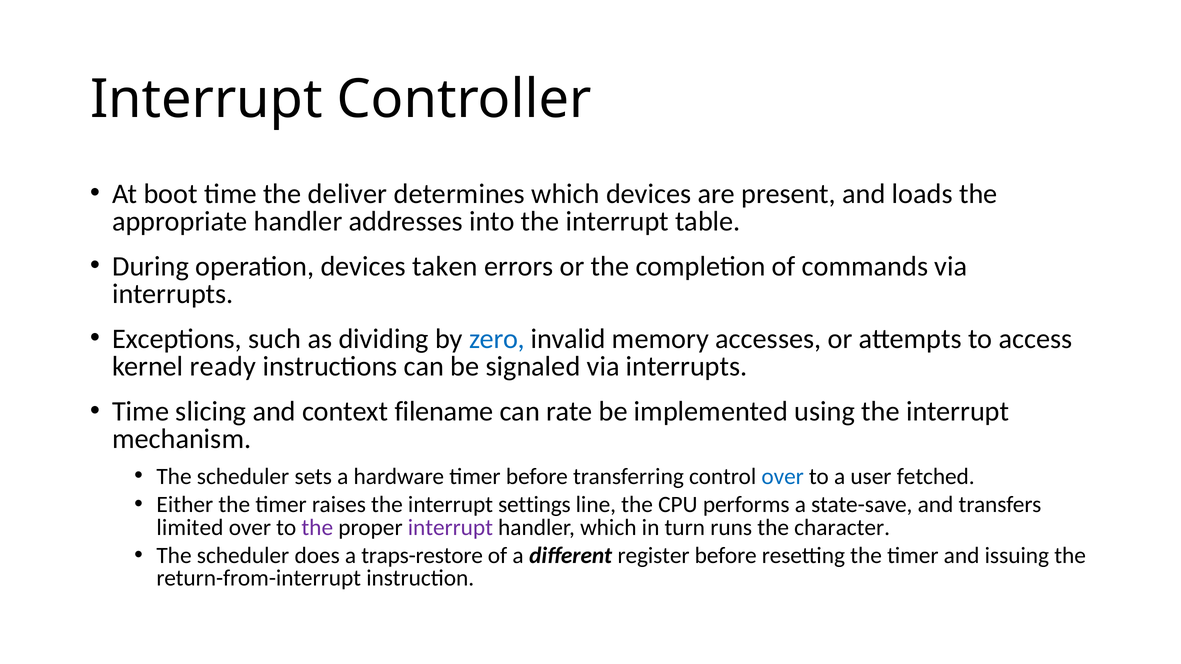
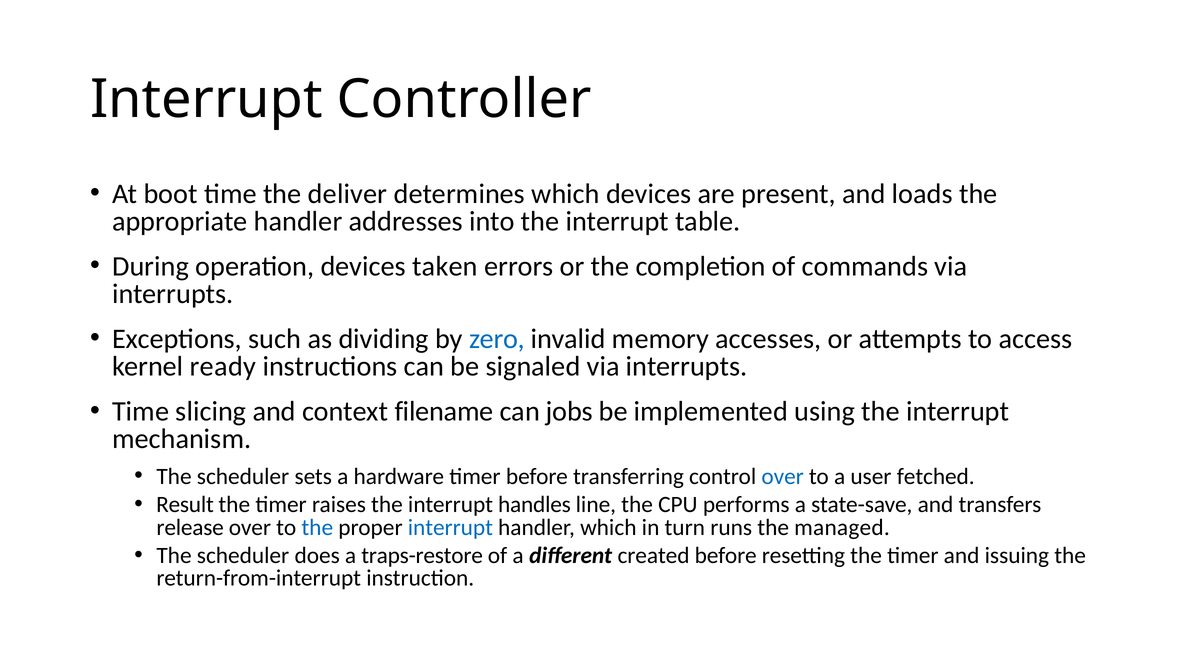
rate: rate -> jobs
Either: Either -> Result
settings: settings -> handles
limited: limited -> release
the at (317, 528) colour: purple -> blue
interrupt at (450, 528) colour: purple -> blue
character: character -> managed
register: register -> created
